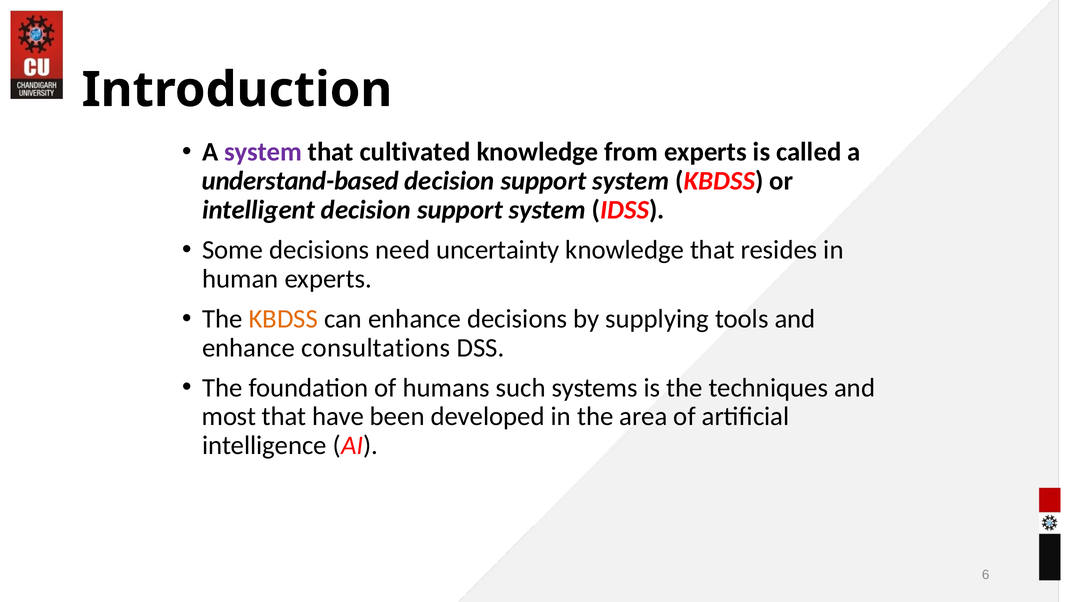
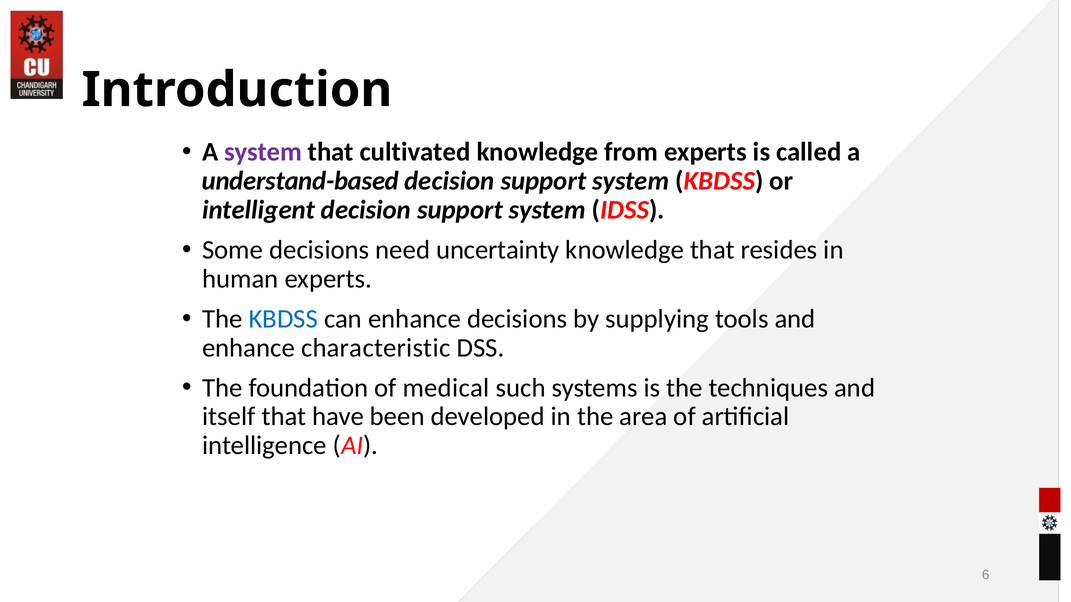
KBDSS at (283, 319) colour: orange -> blue
consultations: consultations -> characteristic
humans: humans -> medical
most: most -> itself
